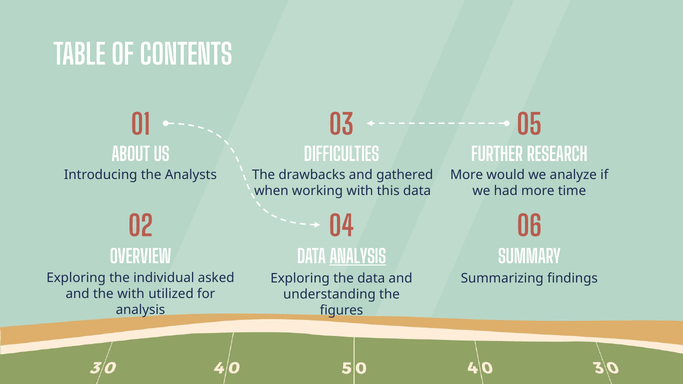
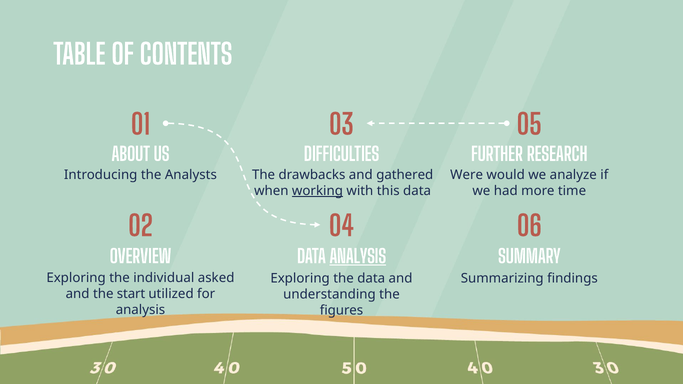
More at (467, 175): More -> Were
working underline: none -> present
the with: with -> start
